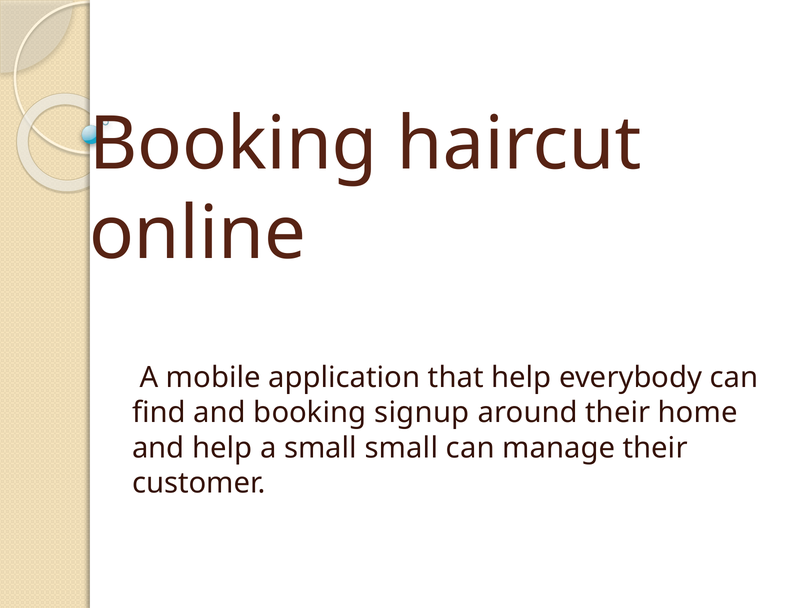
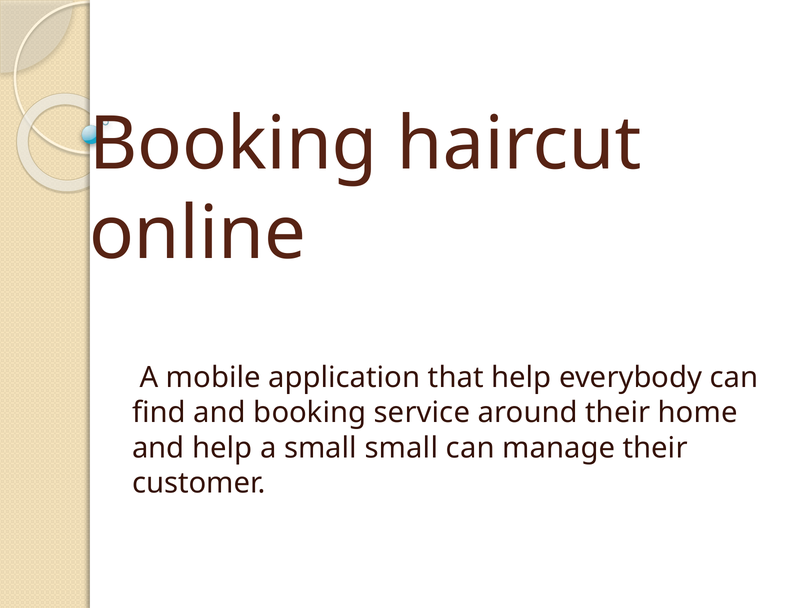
signup: signup -> service
